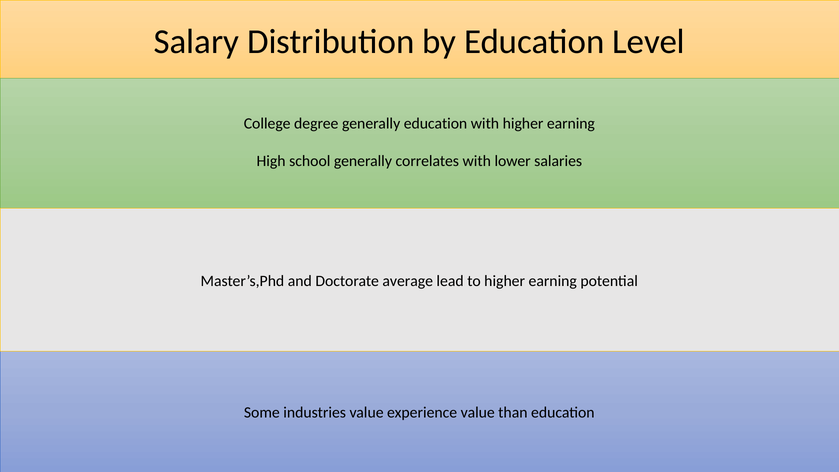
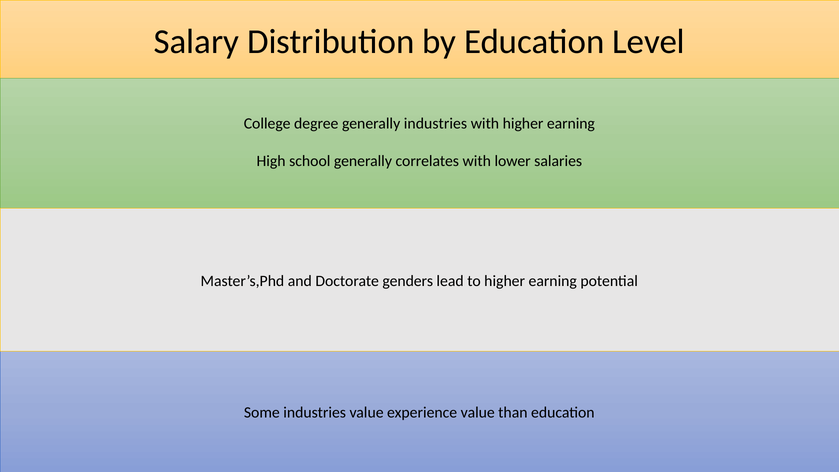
generally education: education -> industries
average: average -> genders
